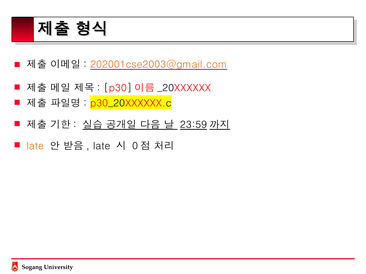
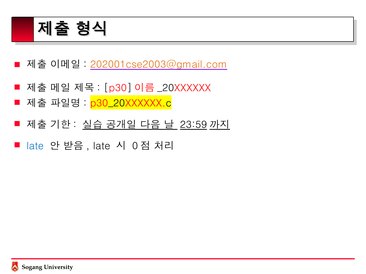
late at (35, 146) colour: orange -> blue
